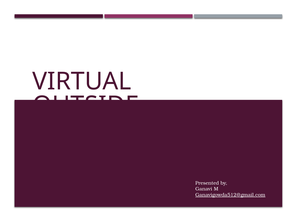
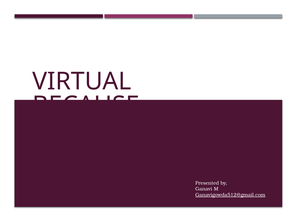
OUTSIDE: OUTSIDE -> BECAUSE
